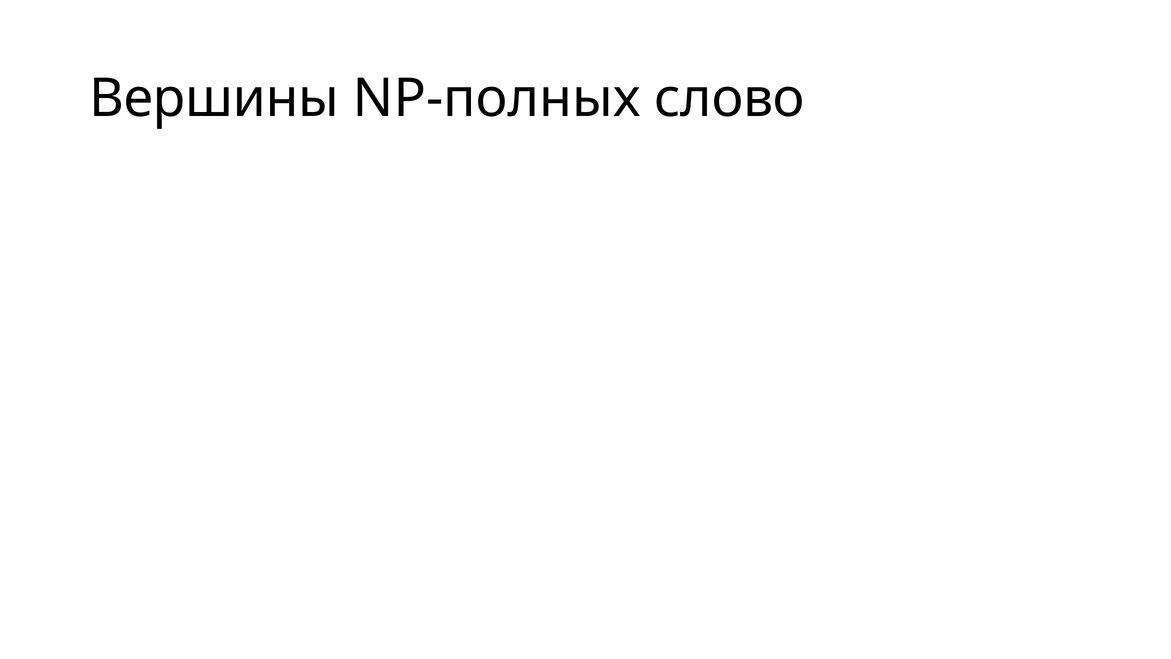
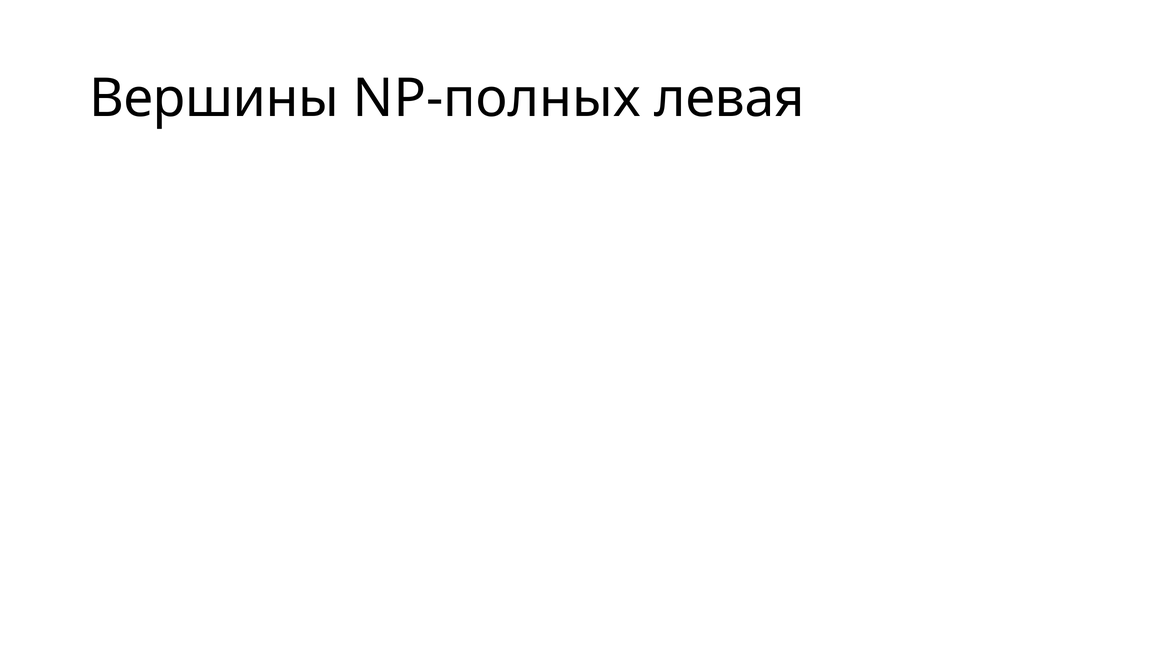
слово: слово -> левая
